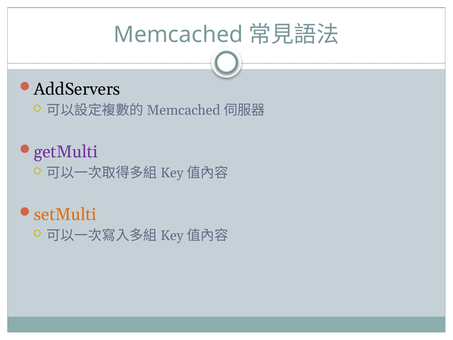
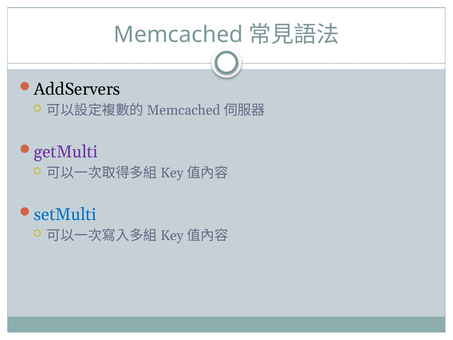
setMulti colour: orange -> blue
